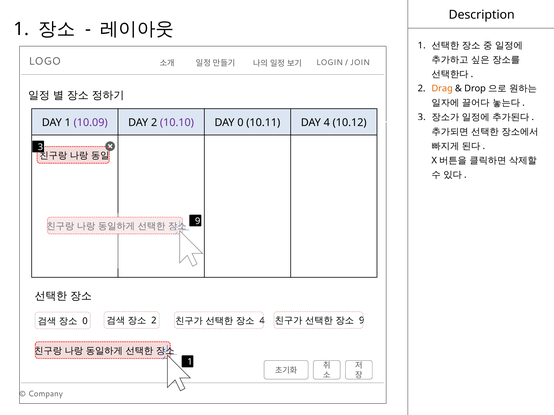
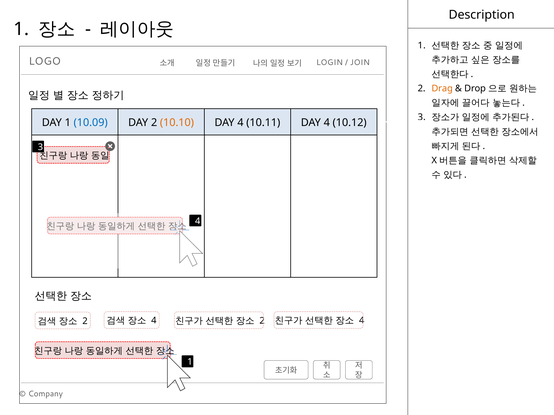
10.09 colour: purple -> blue
10.10 colour: purple -> orange
0 at (240, 123): 0 -> 4
9 at (198, 221): 9 -> 4
0 at (85, 321): 0 -> 2
2 at (154, 321): 2 -> 4
4 at (262, 321): 4 -> 2
9 at (362, 321): 9 -> 4
